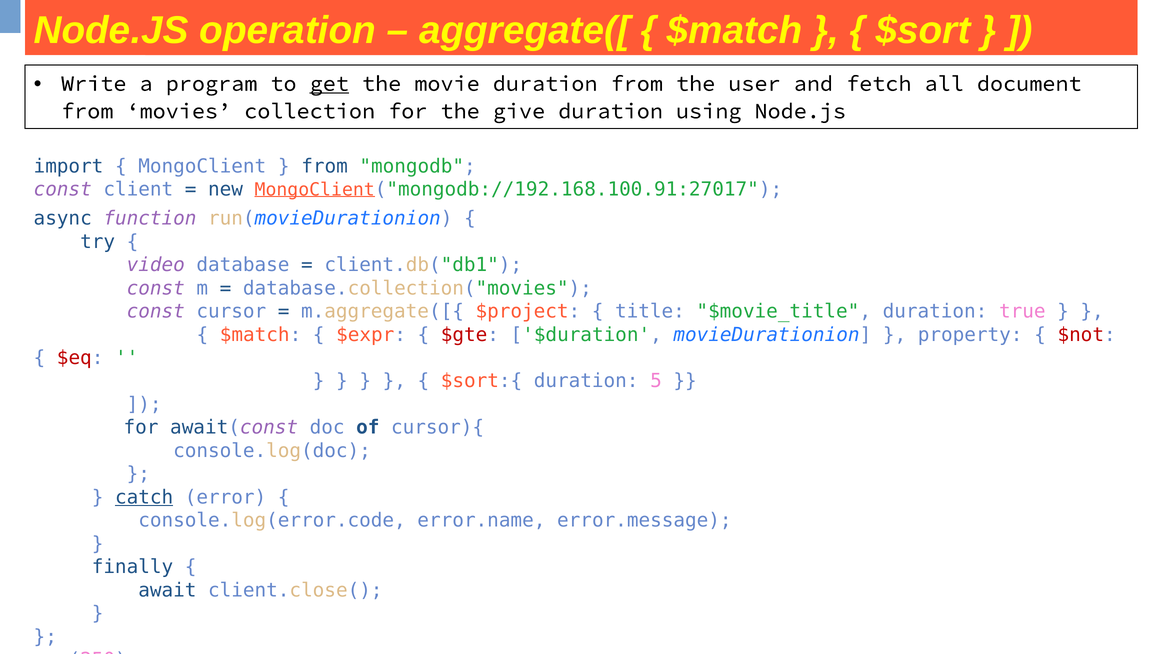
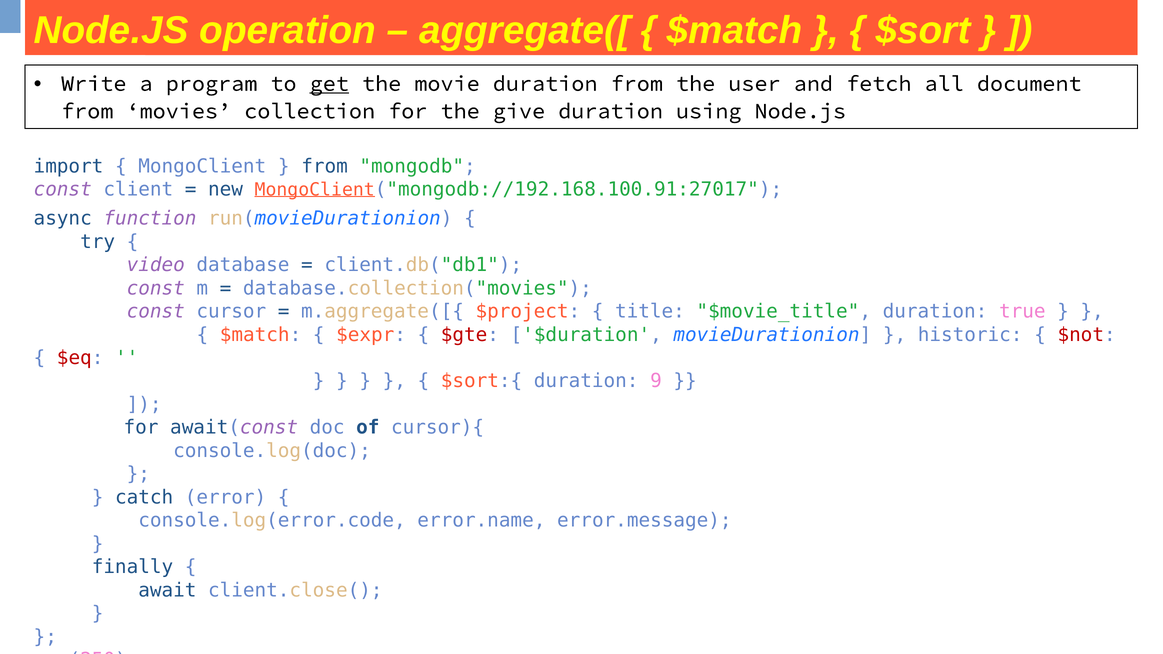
property: property -> historic
5: 5 -> 9
catch underline: present -> none
